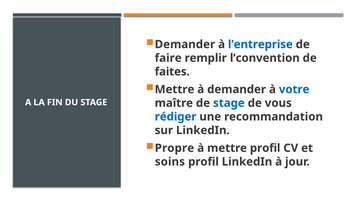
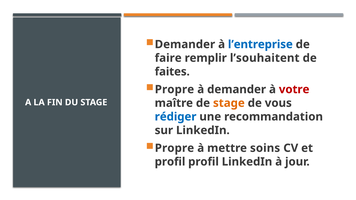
l’convention: l’convention -> l’souhaitent
Mettre at (175, 90): Mettre -> Propre
votre colour: blue -> red
stage at (229, 103) colour: blue -> orange
mettre profil: profil -> soins
soins at (170, 162): soins -> profil
